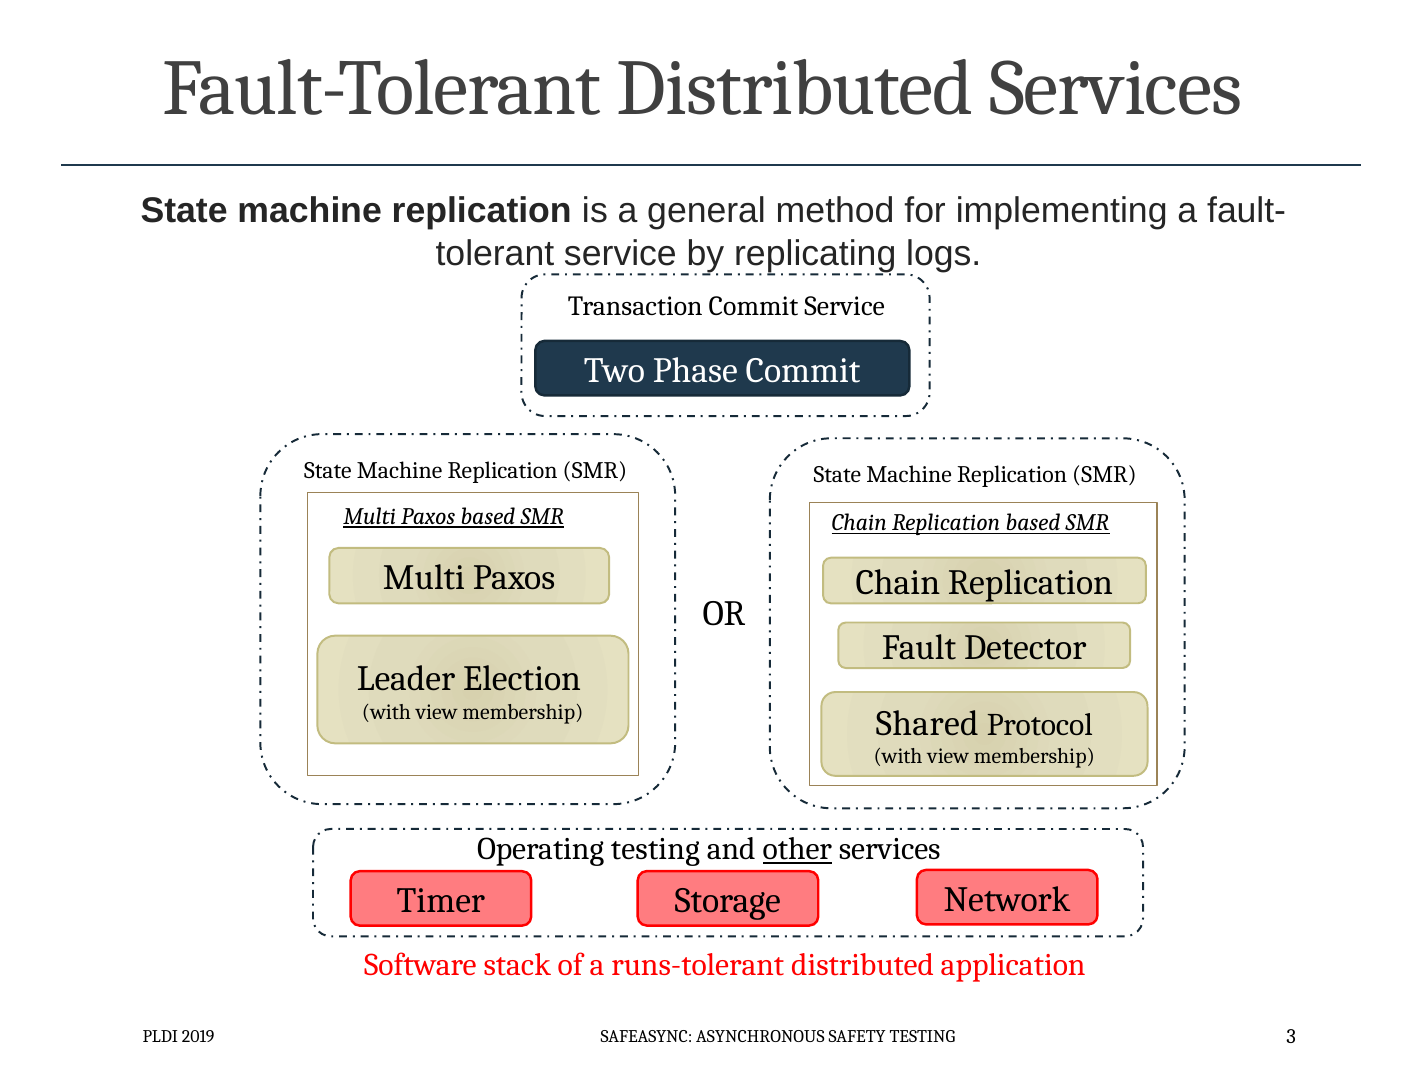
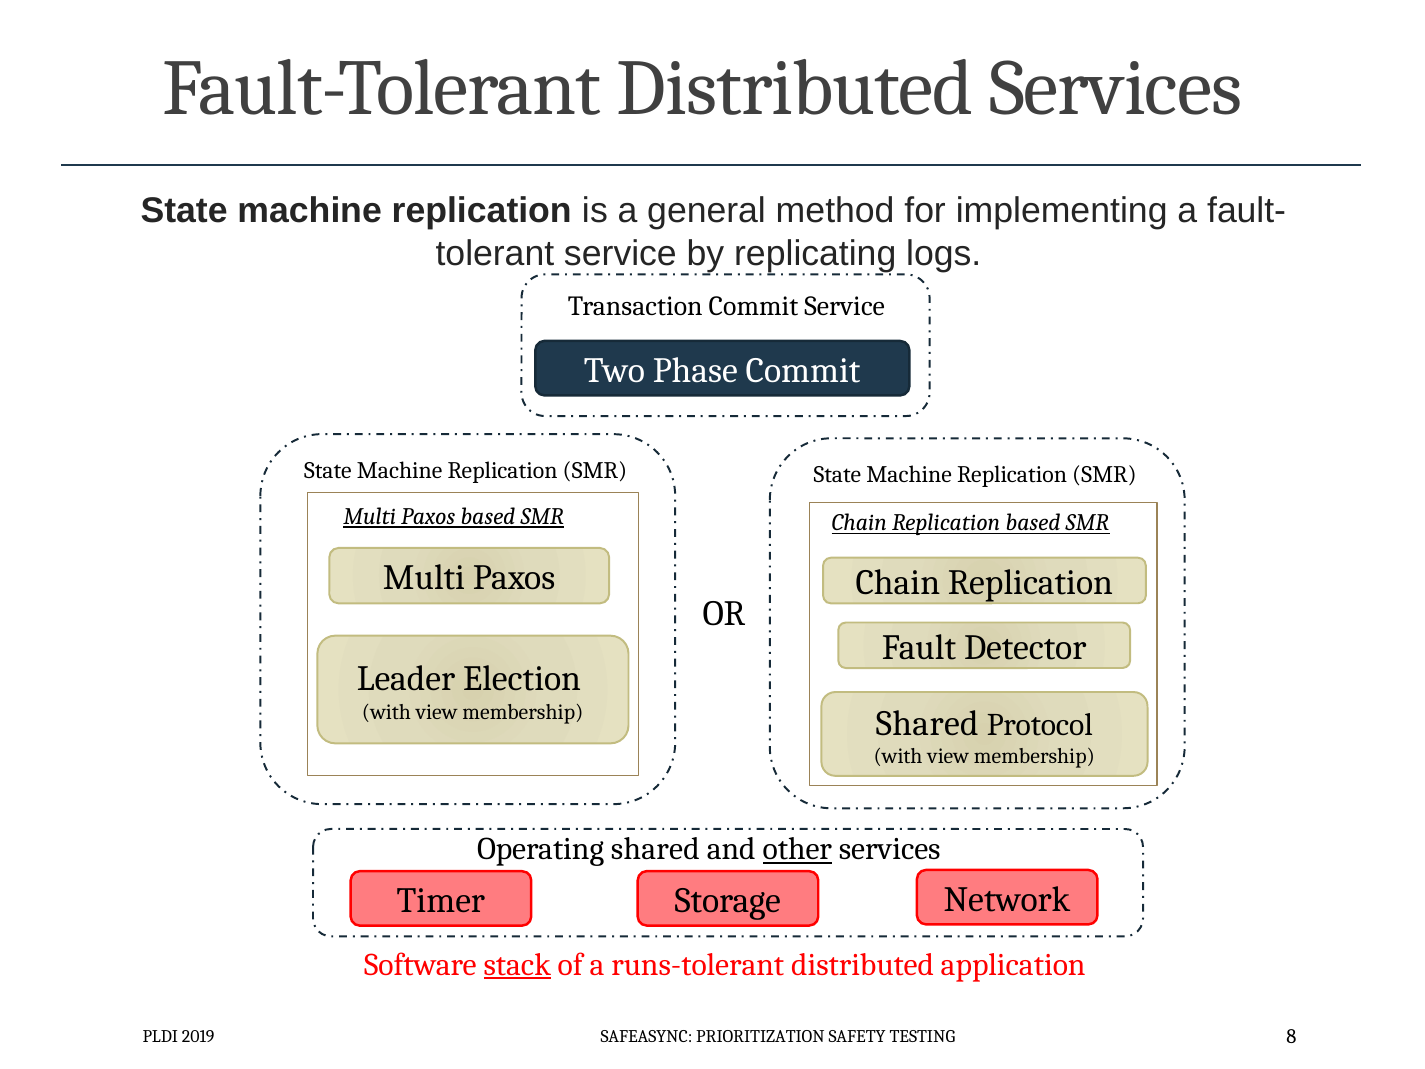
Operating testing: testing -> shared
stack underline: none -> present
ASYNCHRONOUS: ASYNCHRONOUS -> PRIORITIZATION
3: 3 -> 8
